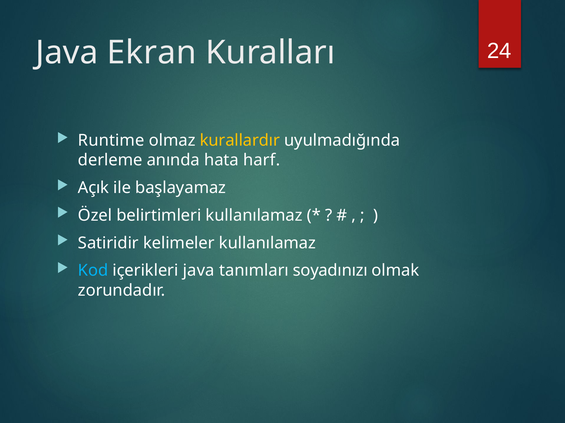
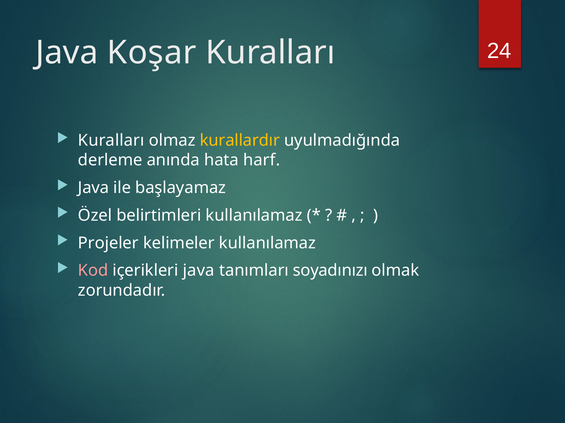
Ekran: Ekran -> Koşar
Runtime at (111, 141): Runtime -> Kuralları
Açık at (94, 188): Açık -> Java
Satiridir: Satiridir -> Projeler
Kod colour: light blue -> pink
